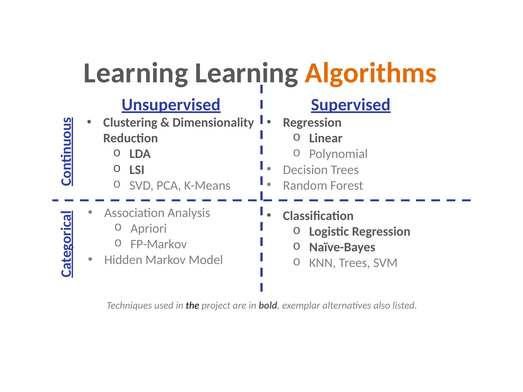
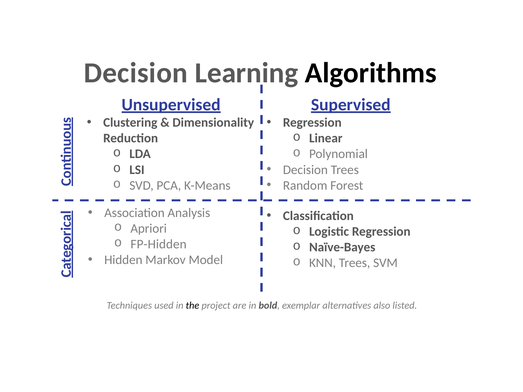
Learning at (136, 73): Learning -> Decision
Algorithms colour: orange -> black
FP-Markov: FP-Markov -> FP-Hidden
